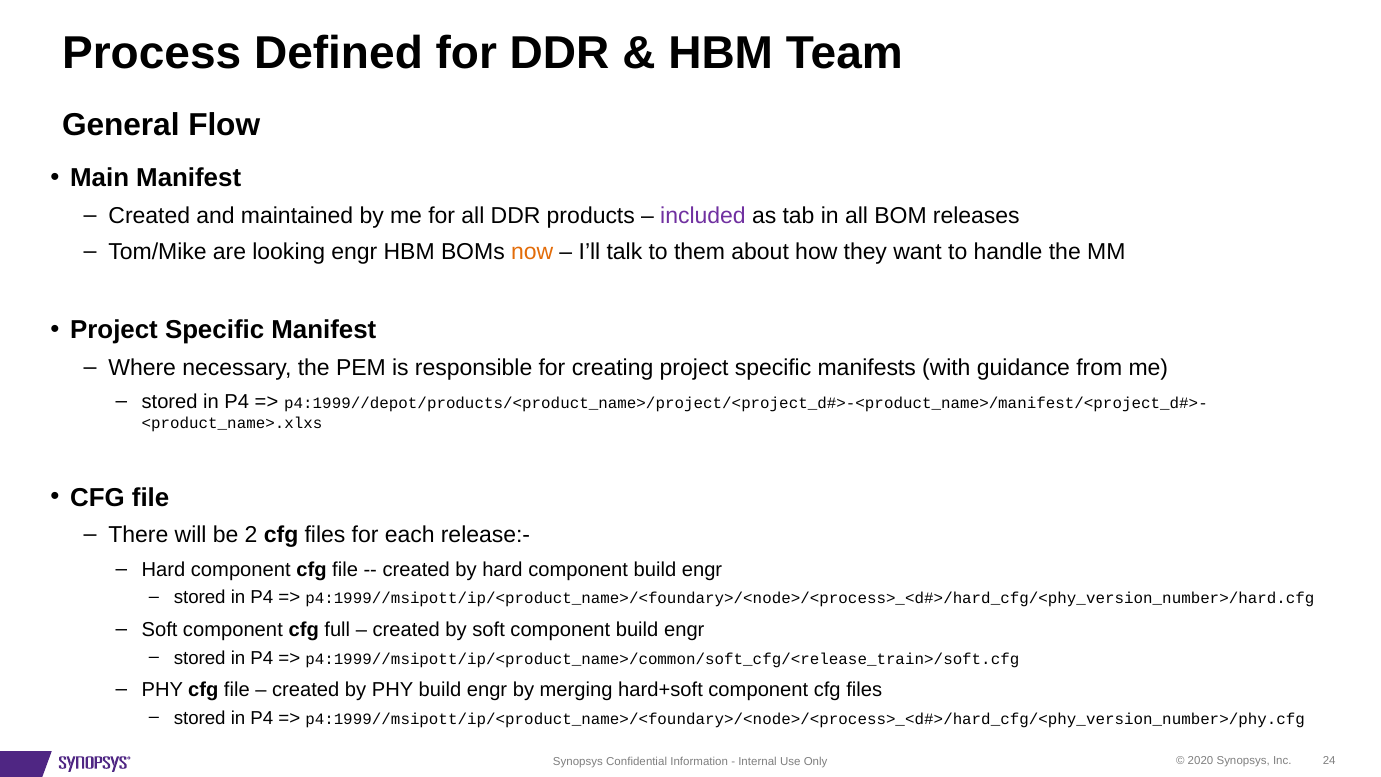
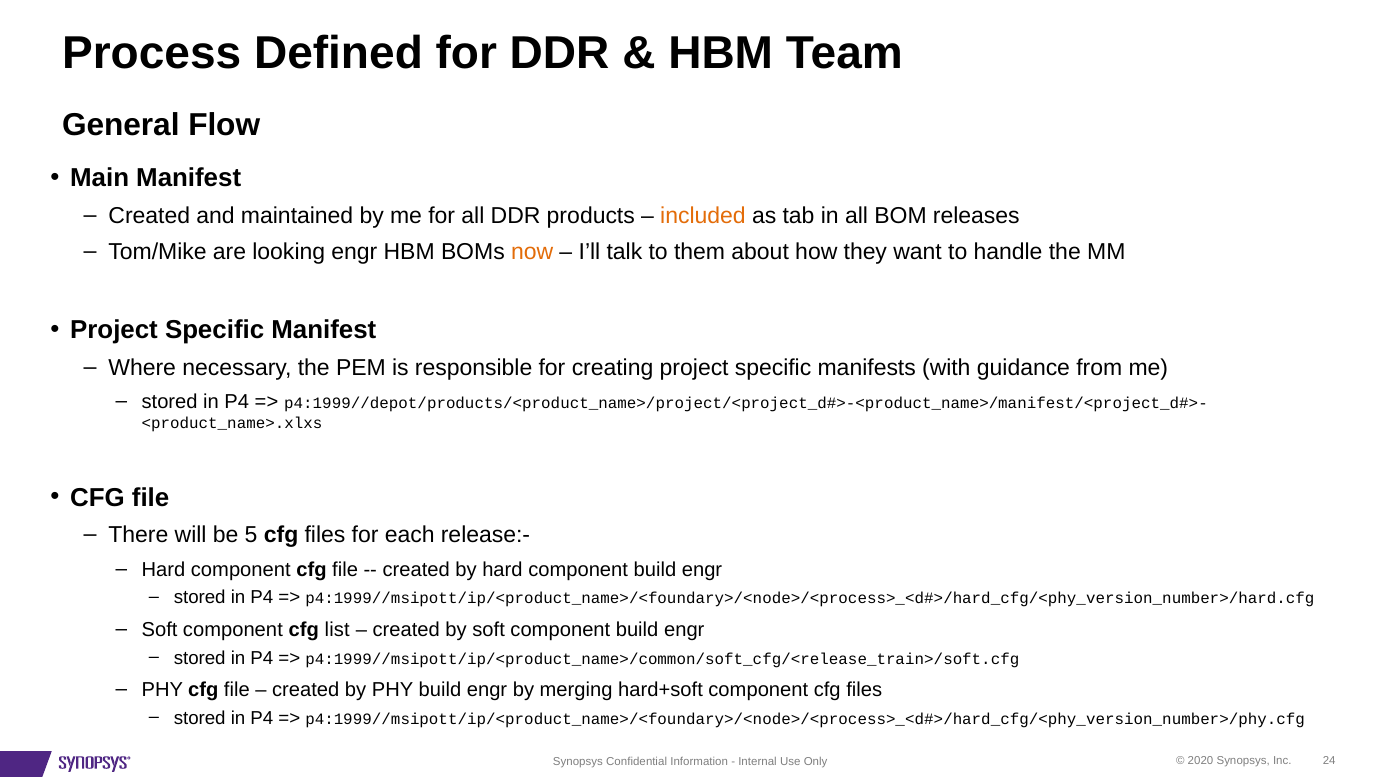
included colour: purple -> orange
2: 2 -> 5
full: full -> list
